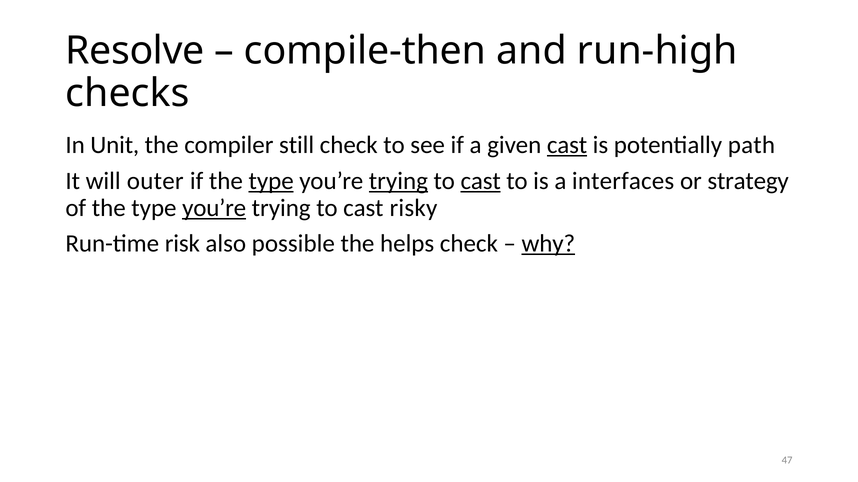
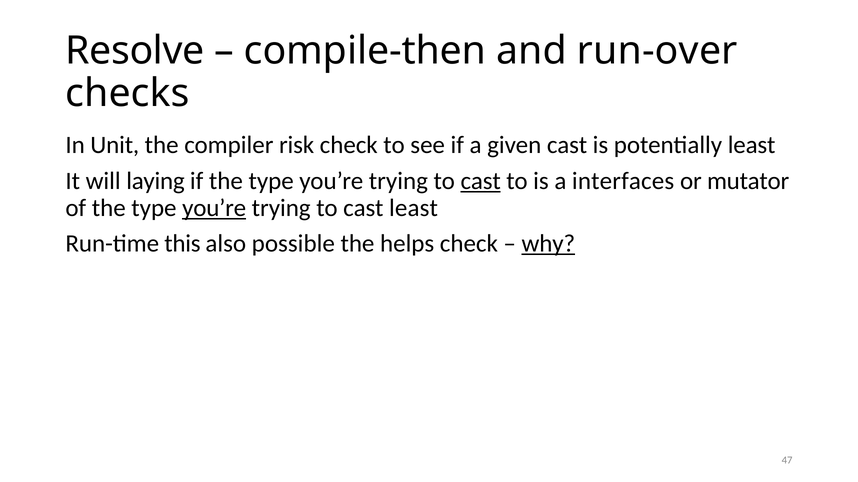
run-high: run-high -> run-over
still: still -> risk
cast at (567, 145) underline: present -> none
potentially path: path -> least
outer: outer -> laying
type at (271, 181) underline: present -> none
trying at (398, 181) underline: present -> none
strategy: strategy -> mutator
cast risky: risky -> least
risk: risk -> this
